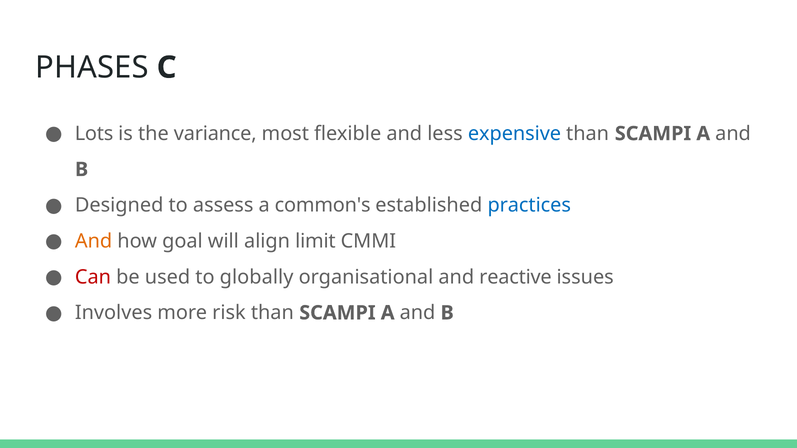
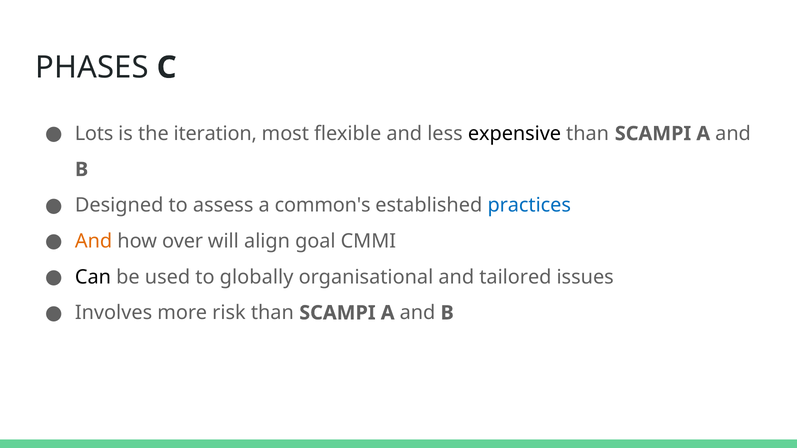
variance: variance -> iteration
expensive colour: blue -> black
goal: goal -> over
limit: limit -> goal
Can colour: red -> black
reactive: reactive -> tailored
